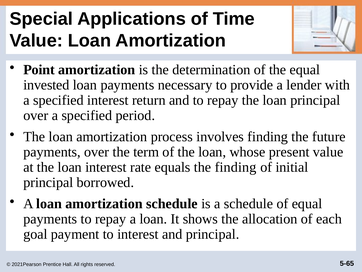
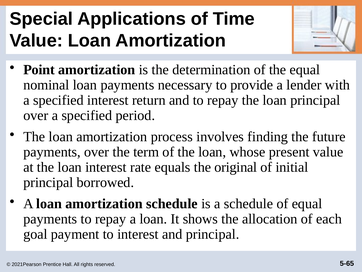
invested: invested -> nominal
the finding: finding -> original
